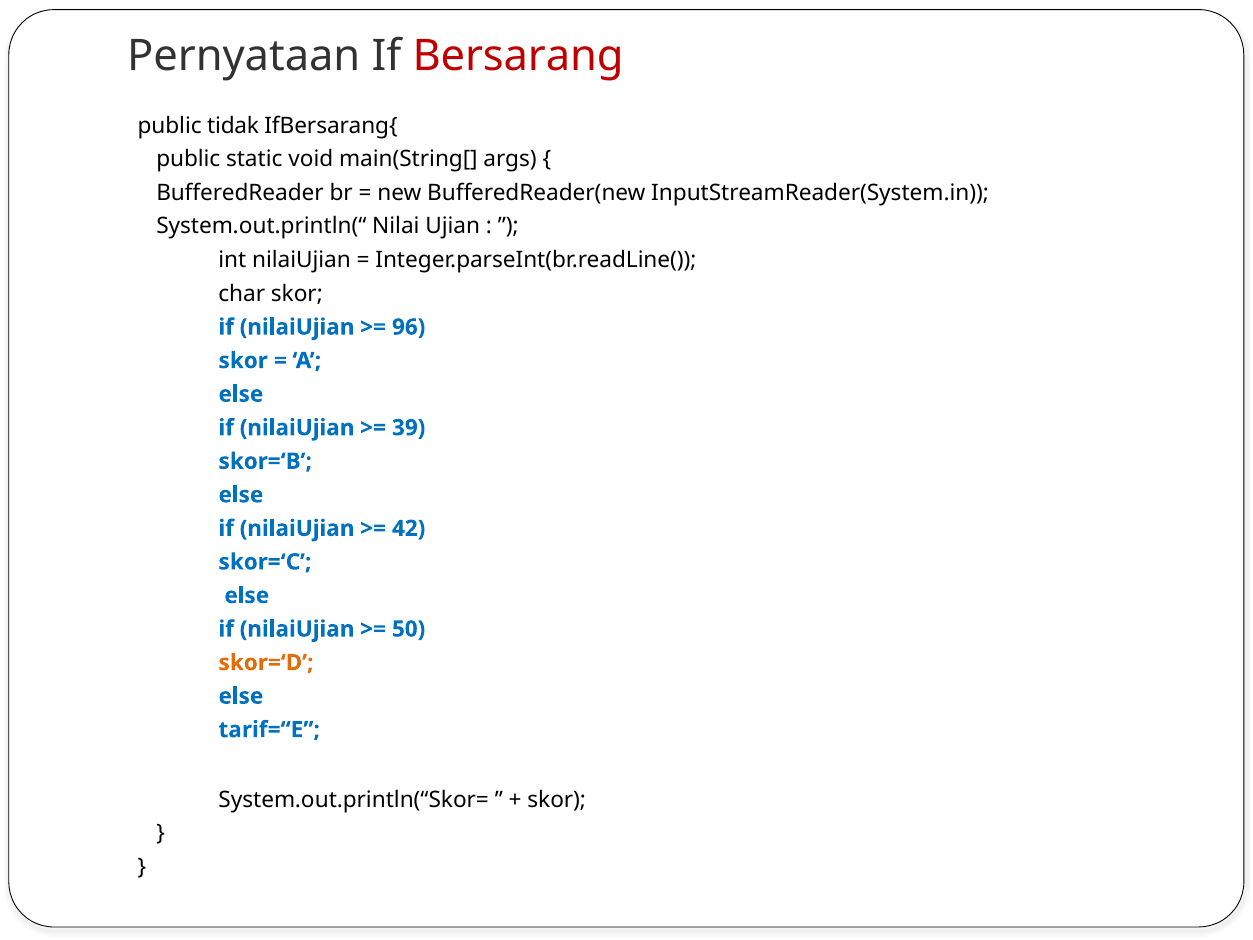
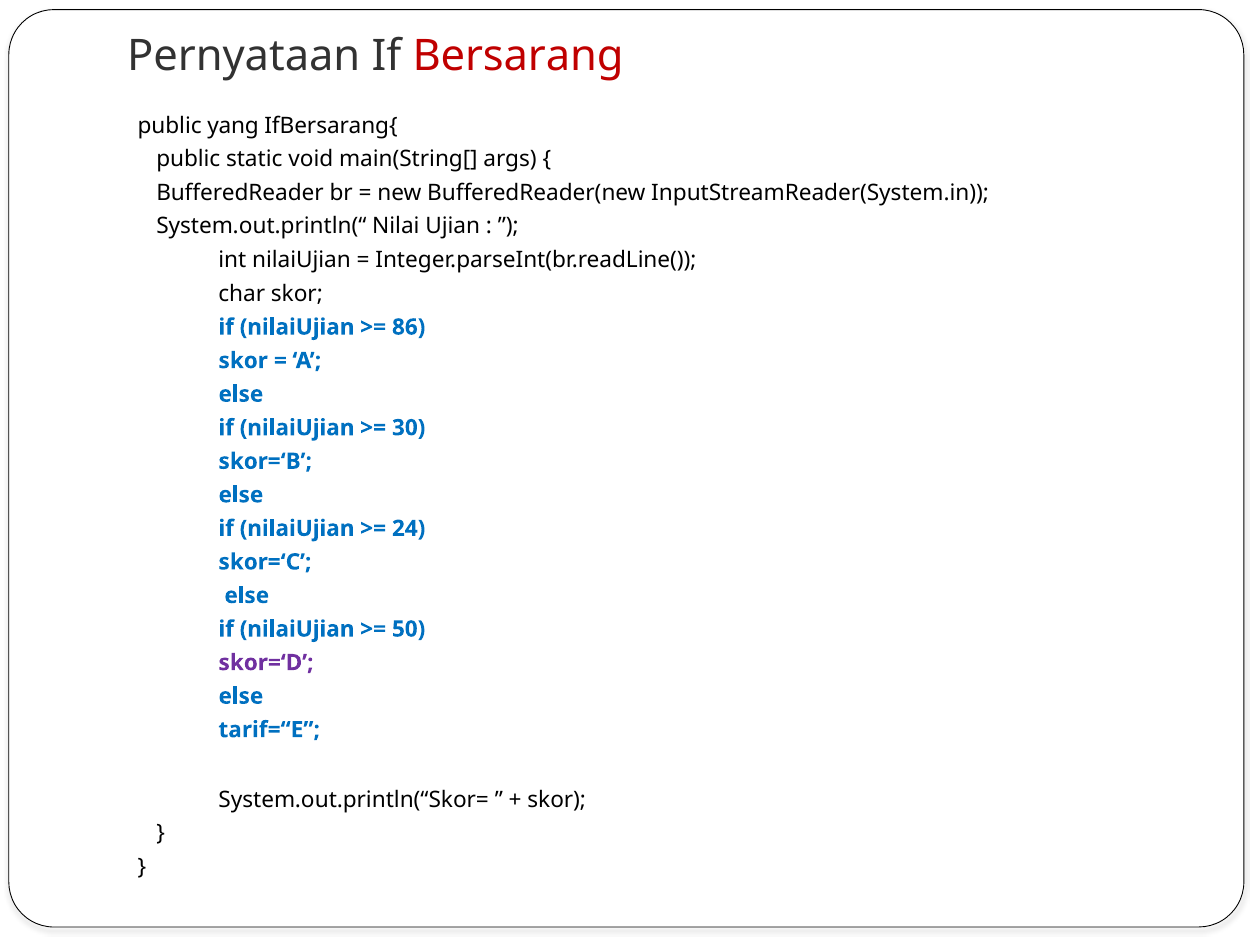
tidak: tidak -> yang
96: 96 -> 86
39: 39 -> 30
42: 42 -> 24
skor=‘D colour: orange -> purple
